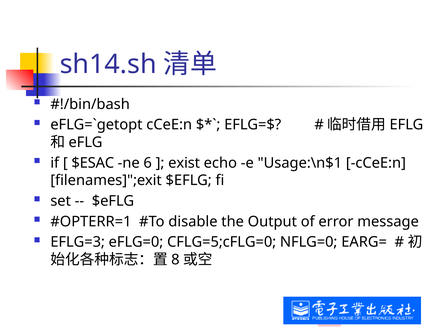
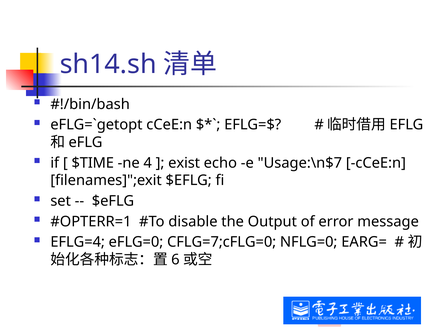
$ESAC: $ESAC -> $TIME
6: 6 -> 4
Usage:\n$1: Usage:\n$1 -> Usage:\n$7
EFLG=3: EFLG=3 -> EFLG=4
CFLG=5;cFLG=0: CFLG=5;cFLG=0 -> CFLG=7;cFLG=0
8: 8 -> 6
